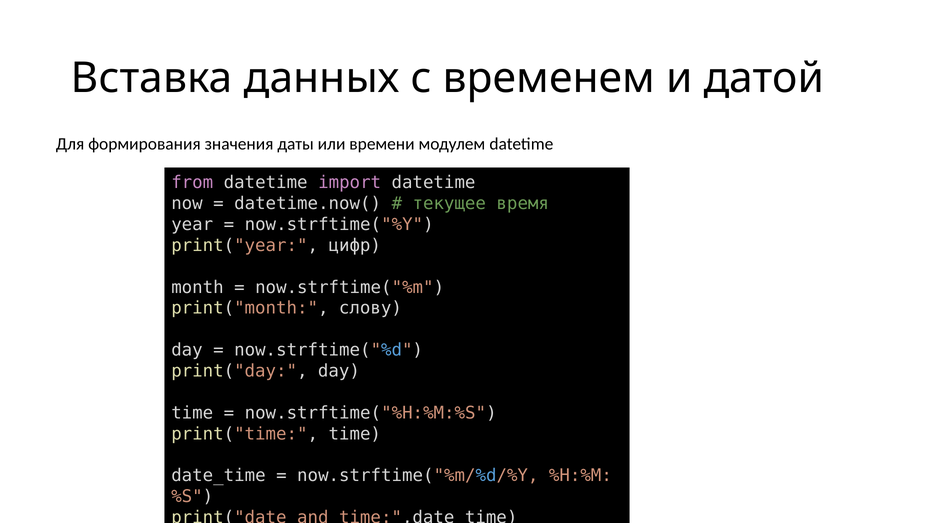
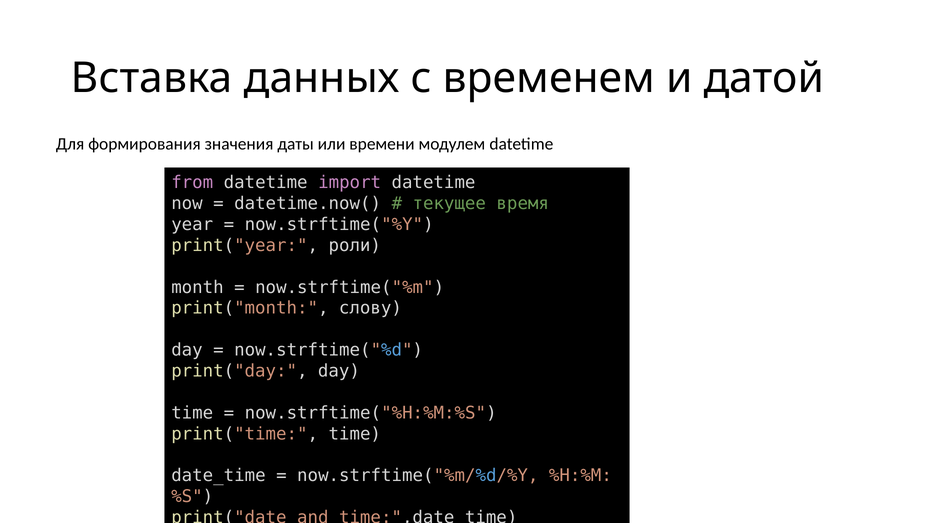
цифр: цифр -> роли
